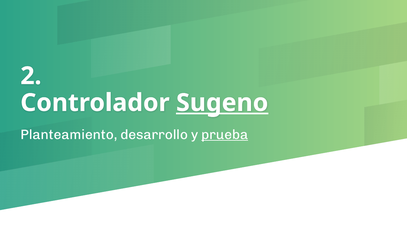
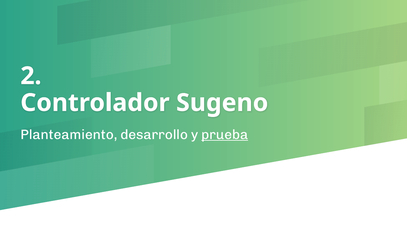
Sugeno underline: present -> none
